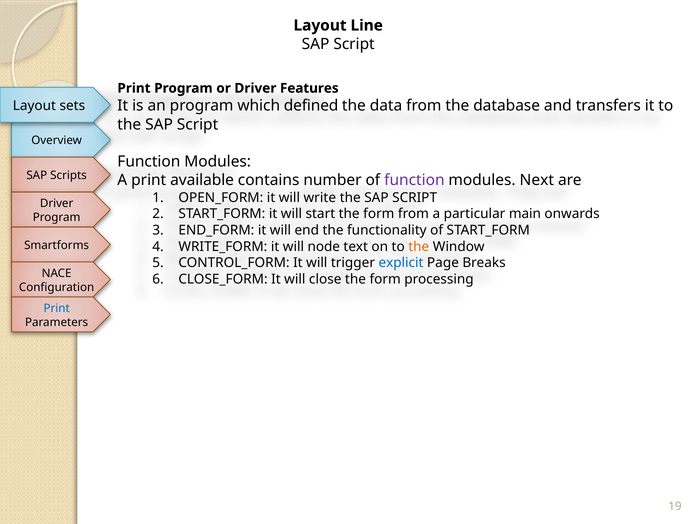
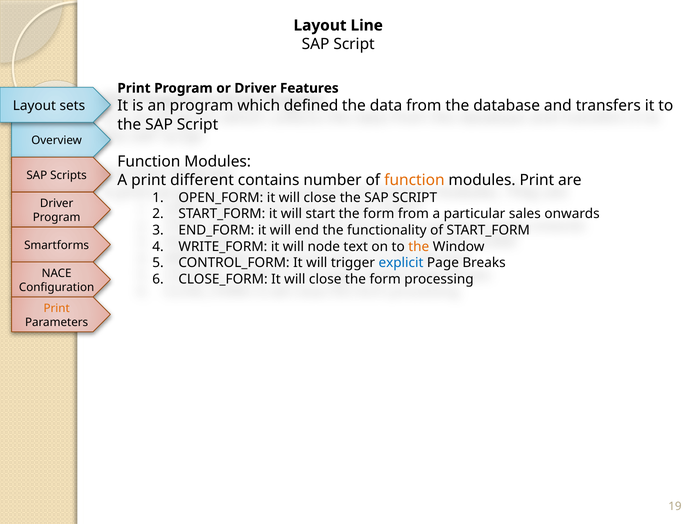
available: available -> different
function at (414, 180) colour: purple -> orange
modules Next: Next -> Print
OPEN_FORM it will write: write -> close
main: main -> sales
Print at (57, 308) colour: blue -> orange
